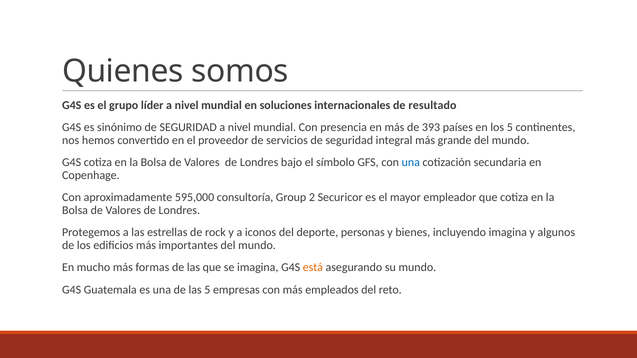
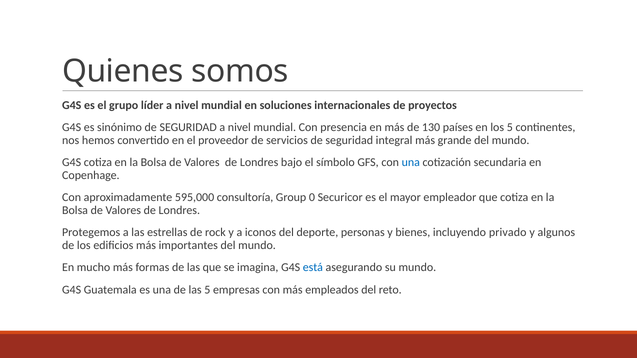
resultado: resultado -> proyectos
393: 393 -> 130
2: 2 -> 0
incluyendo imagina: imagina -> privado
está colour: orange -> blue
